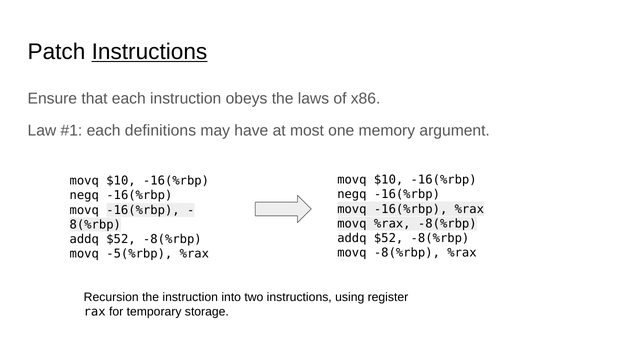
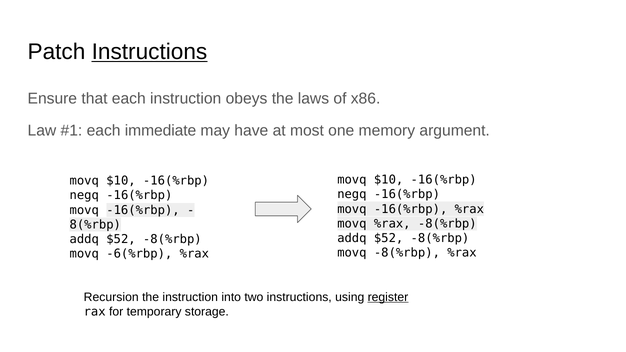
definitions: definitions -> immediate
-5(%rbp: -5(%rbp -> -6(%rbp
register underline: none -> present
